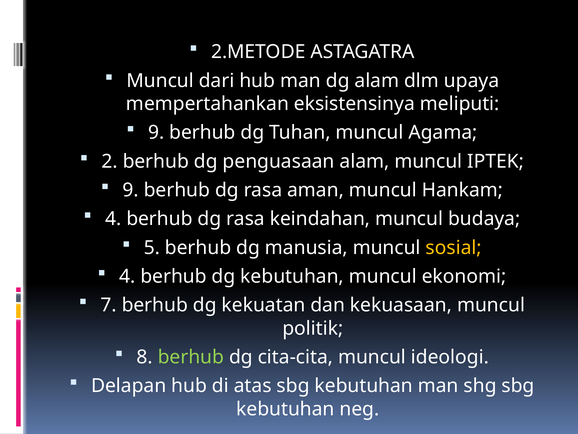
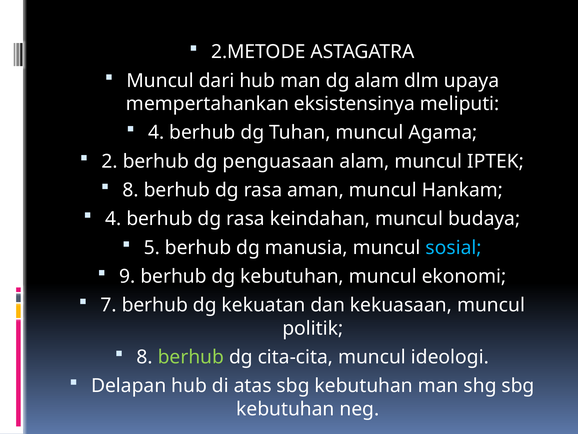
9 at (156, 132): 9 -> 4
9 at (131, 190): 9 -> 8
sosial colour: yellow -> light blue
4 at (127, 276): 4 -> 9
